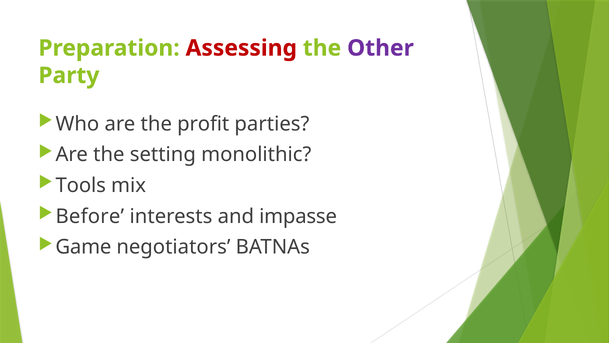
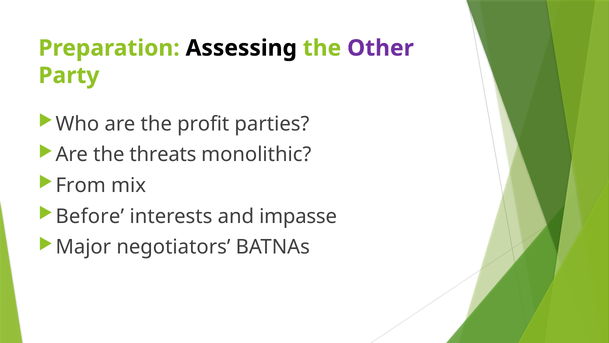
Assessing colour: red -> black
setting: setting -> threats
Tools: Tools -> From
Game: Game -> Major
